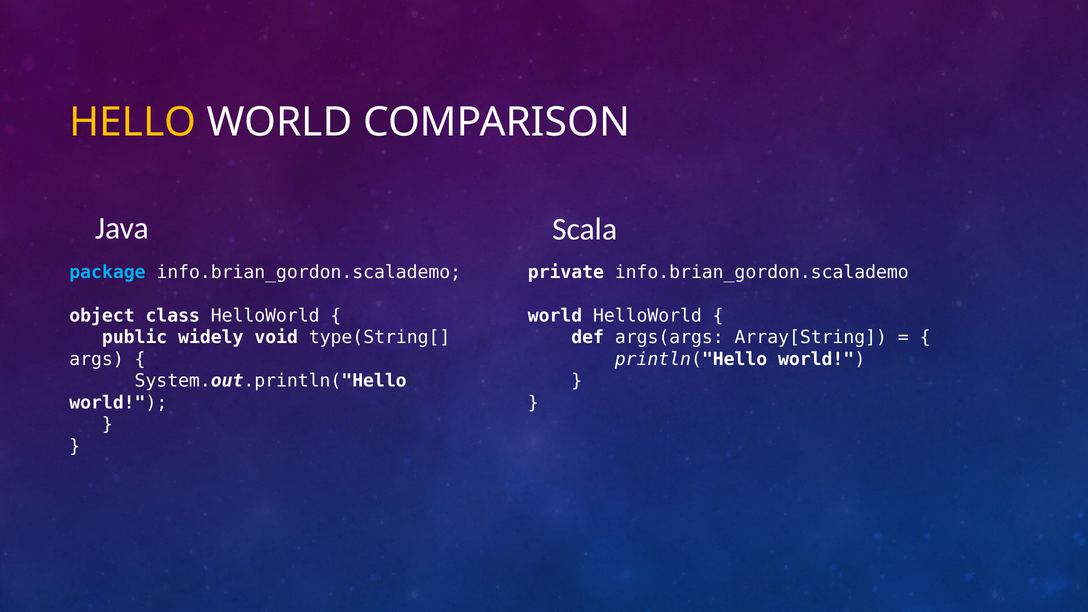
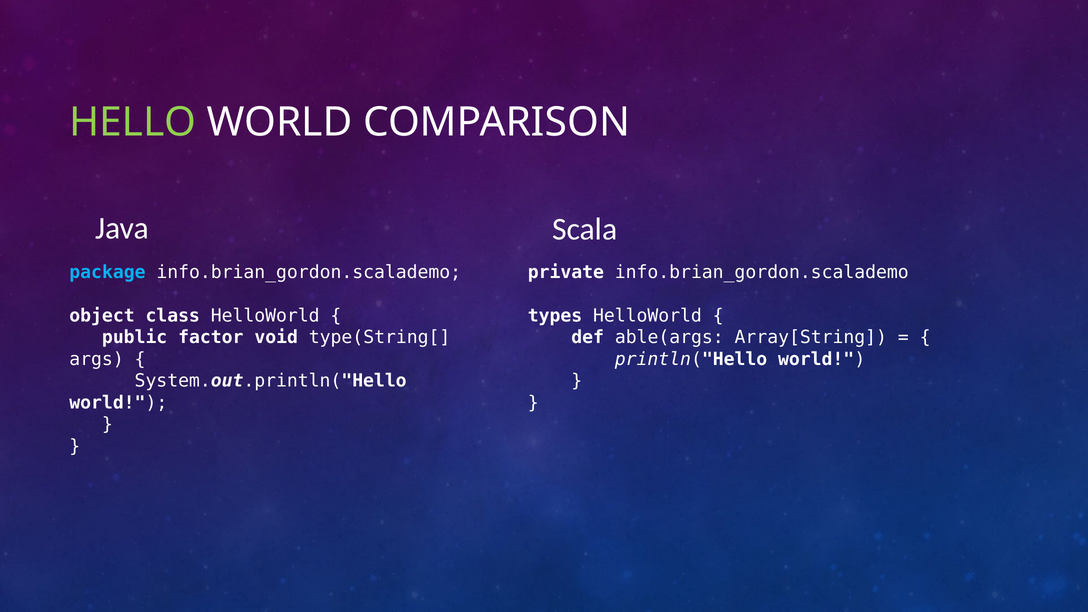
HELLO colour: yellow -> light green
world at (555, 316): world -> types
widely: widely -> factor
args(args: args(args -> able(args
